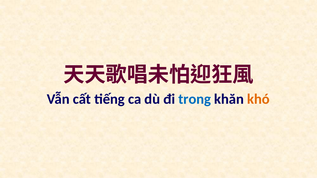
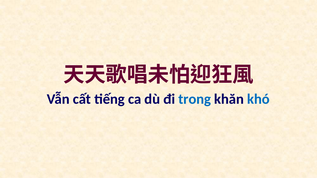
khó colour: orange -> blue
